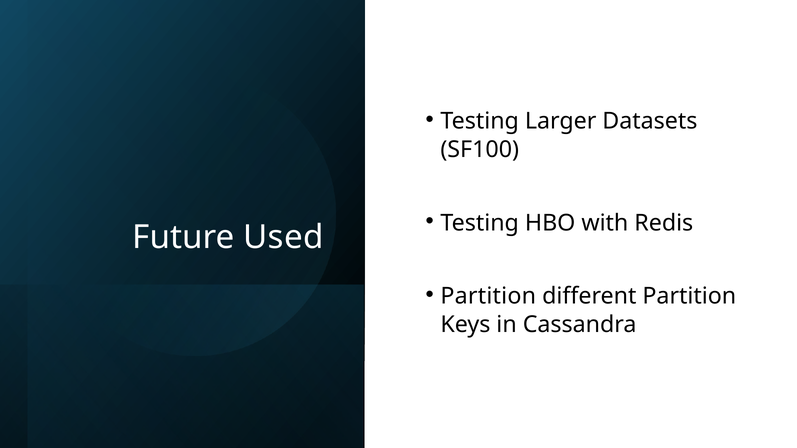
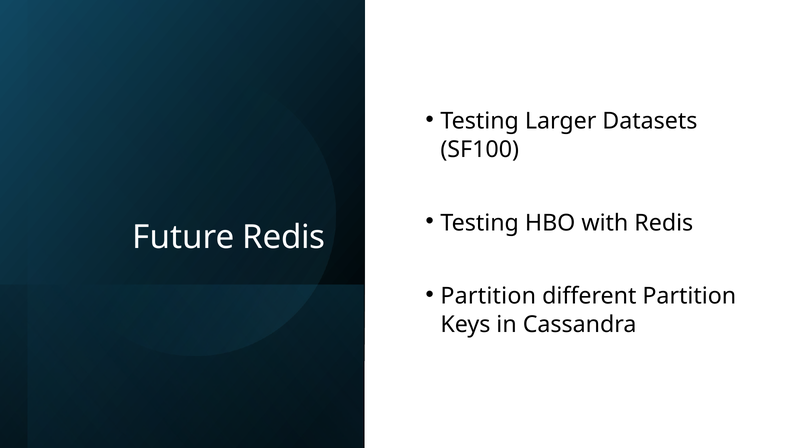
Future Used: Used -> Redis
